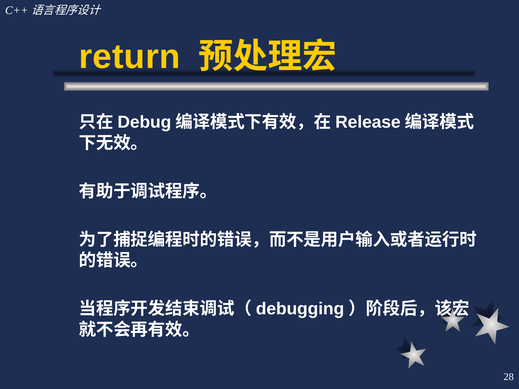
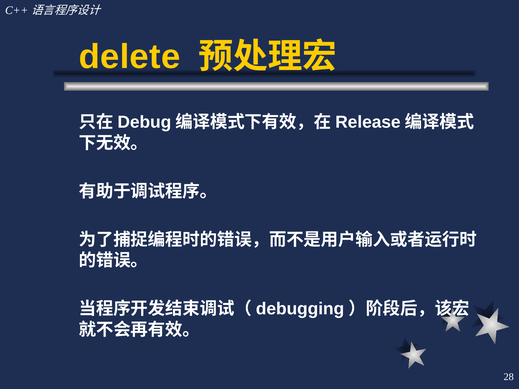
return: return -> delete
